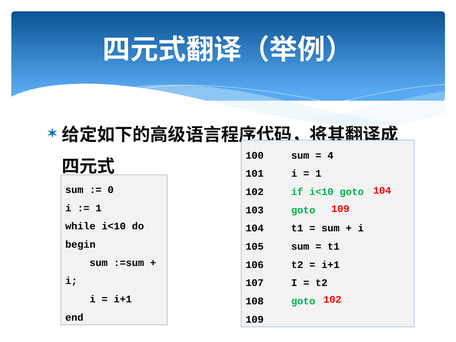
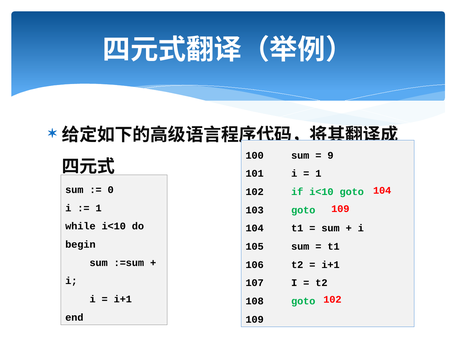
4: 4 -> 9
